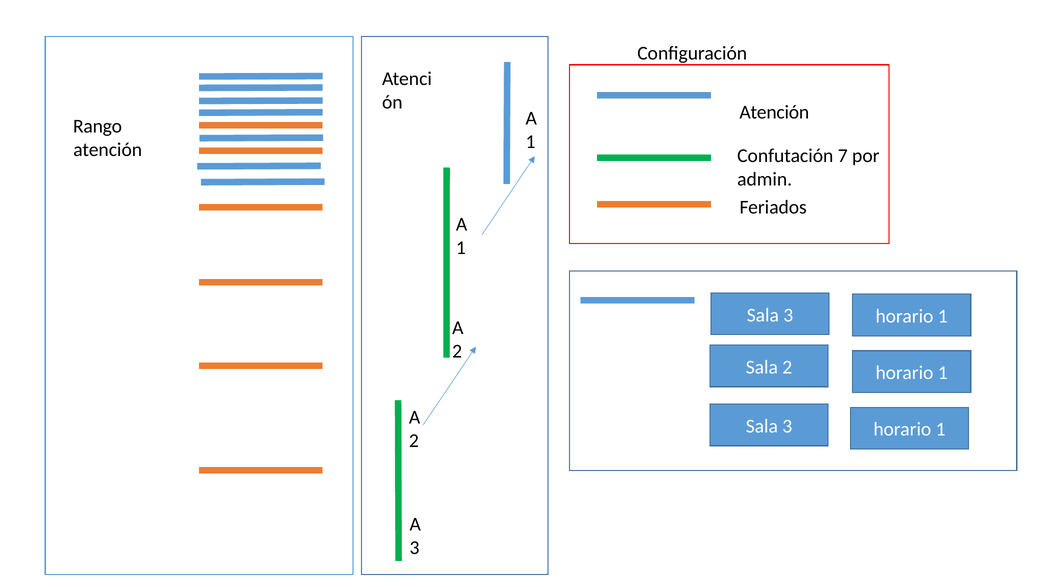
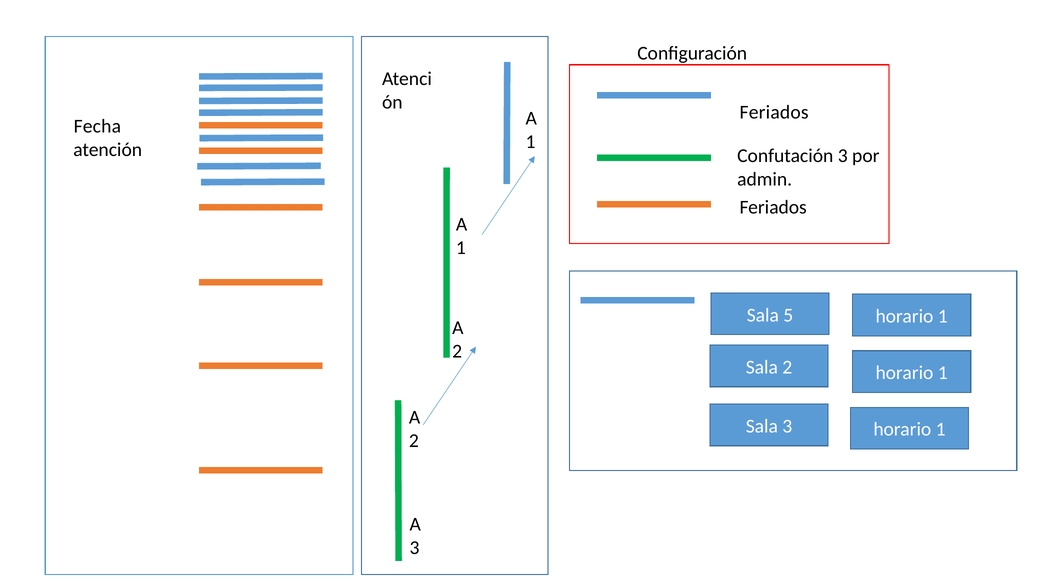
Atención at (774, 112): Atención -> Feriados
Rango: Rango -> Fecha
Confutación 7: 7 -> 3
3 at (788, 315): 3 -> 5
